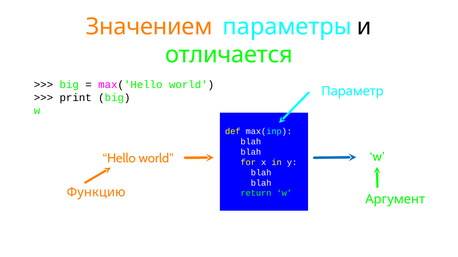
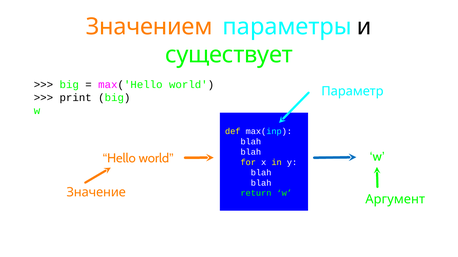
отличается: отличается -> существует
Функцию: Функцию -> Значение
